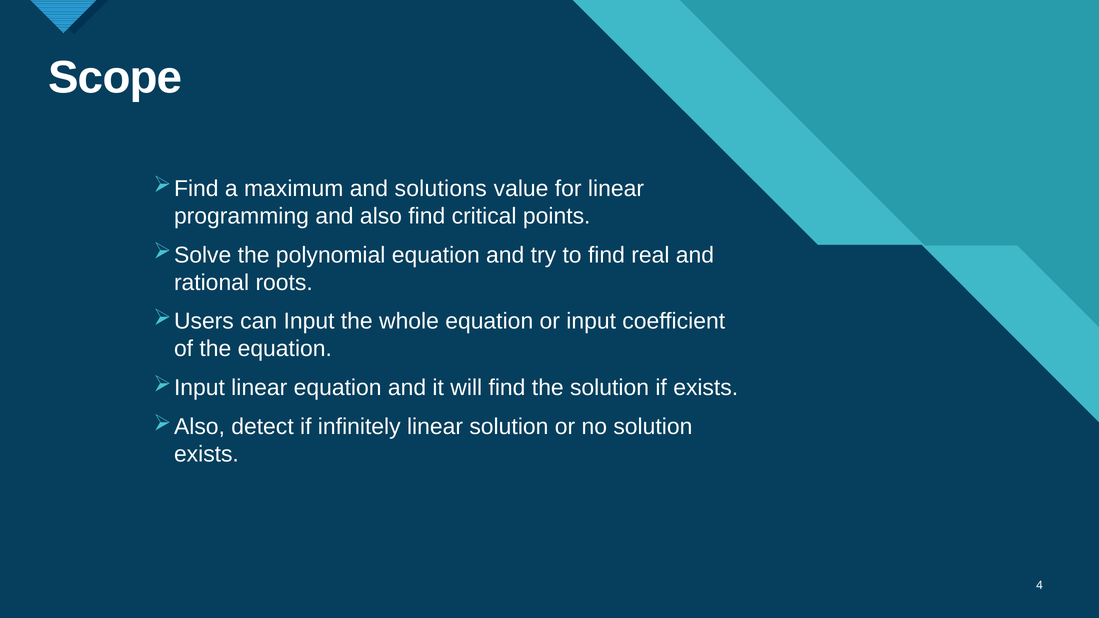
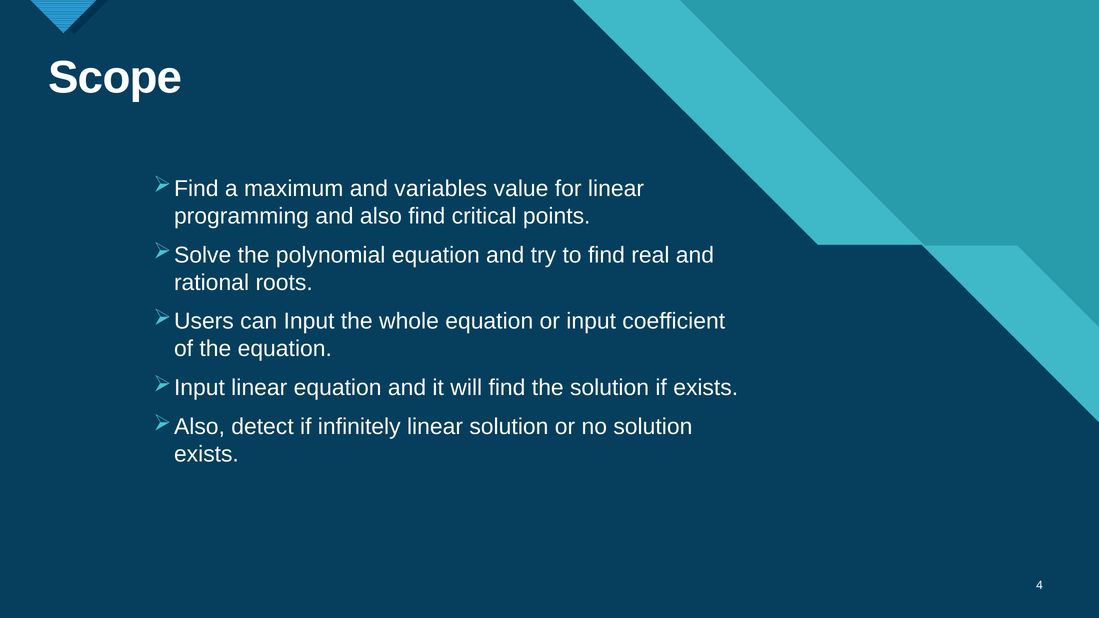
solutions: solutions -> variables
